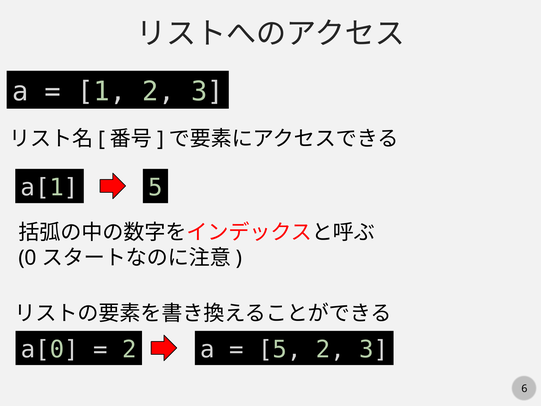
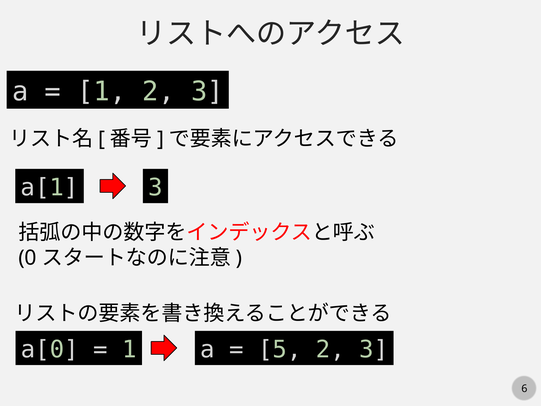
a[1 5: 5 -> 3
2 at (129, 349): 2 -> 1
